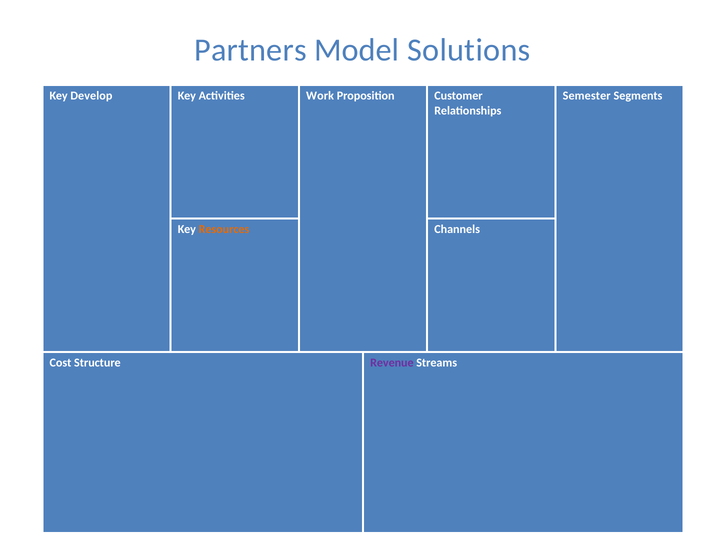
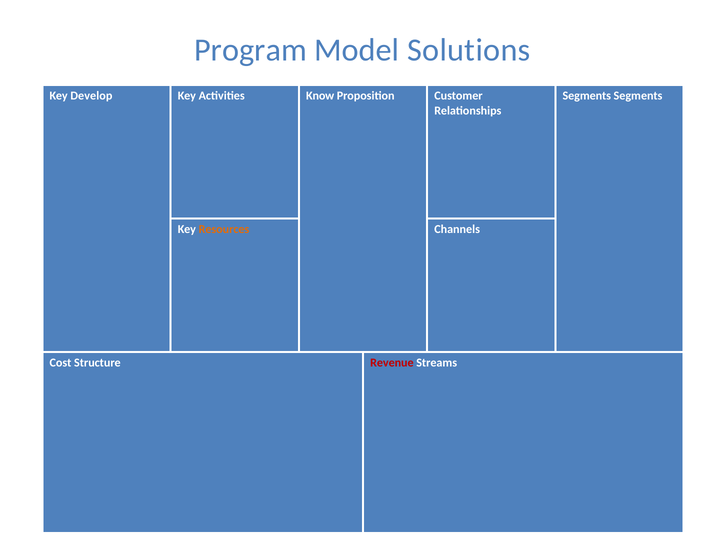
Partners: Partners -> Program
Work: Work -> Know
Semester at (587, 96): Semester -> Segments
Revenue colour: purple -> red
